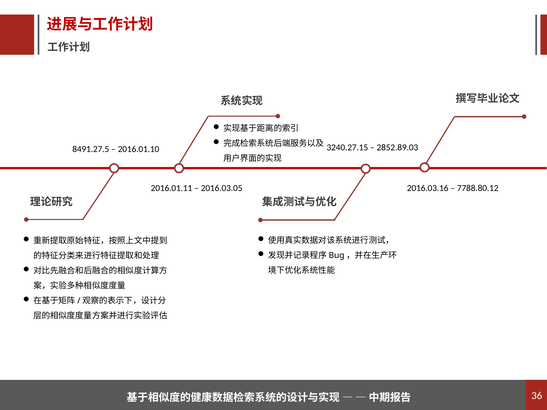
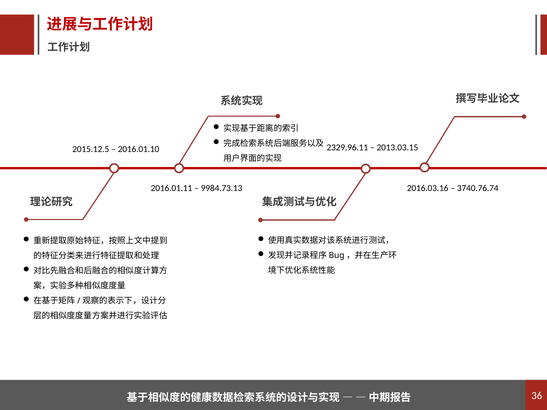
8491.27.5: 8491.27.5 -> 2015.12.5
3240.27.15: 3240.27.15 -> 2329.96.11
2852.89.03: 2852.89.03 -> 2013.03.15
2016.03.05: 2016.03.05 -> 9984.73.13
7788.80.12: 7788.80.12 -> 3740.76.74
